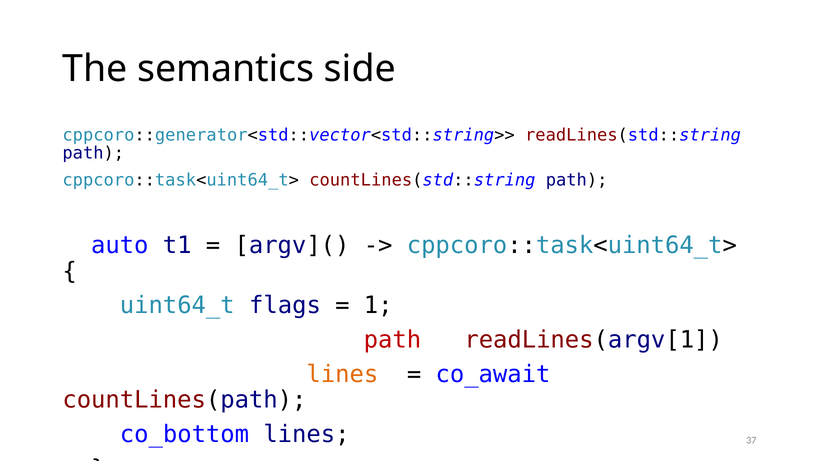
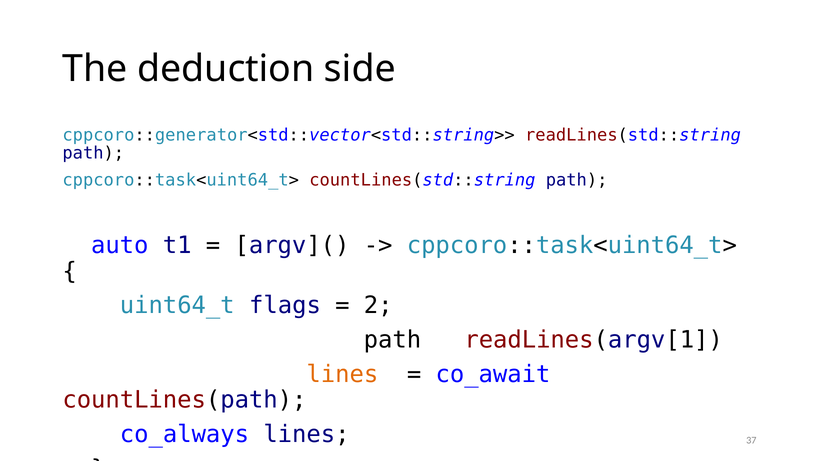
semantics: semantics -> deduction
1: 1 -> 2
path at (392, 340) colour: red -> black
co_bottom: co_bottom -> co_always
